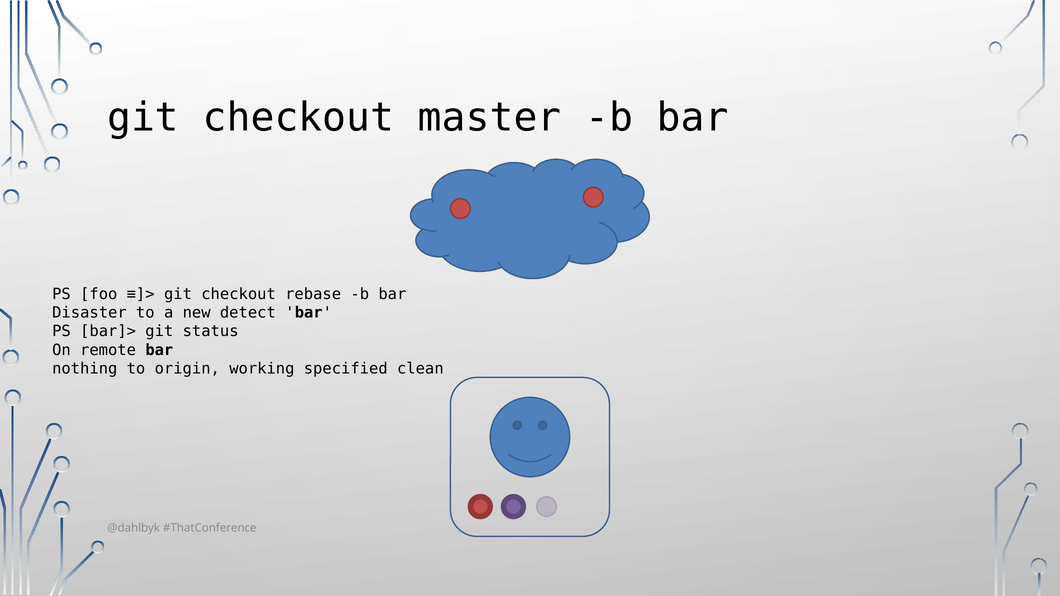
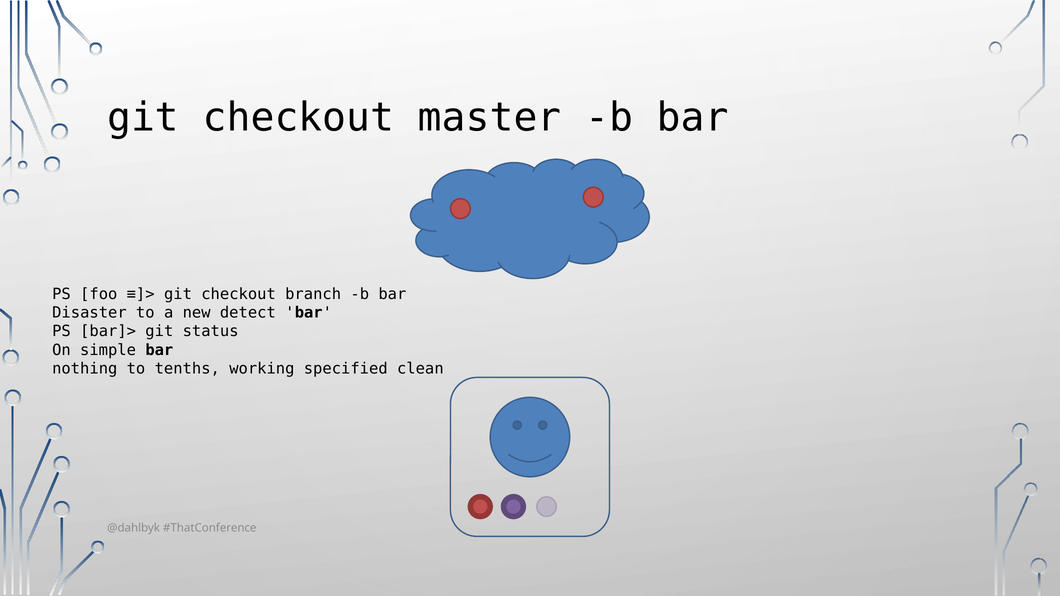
rebase: rebase -> branch
remote: remote -> simple
origin: origin -> tenths
